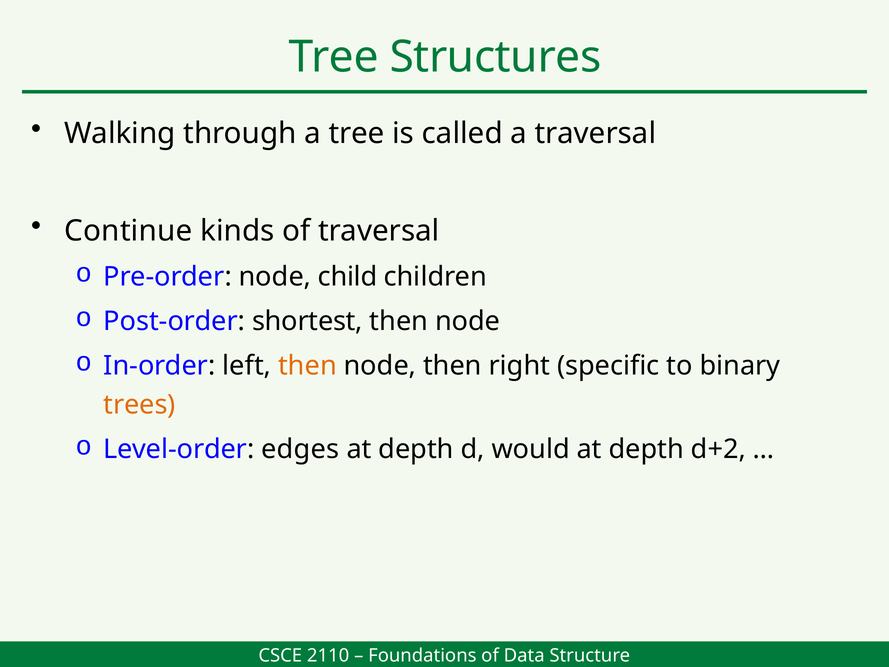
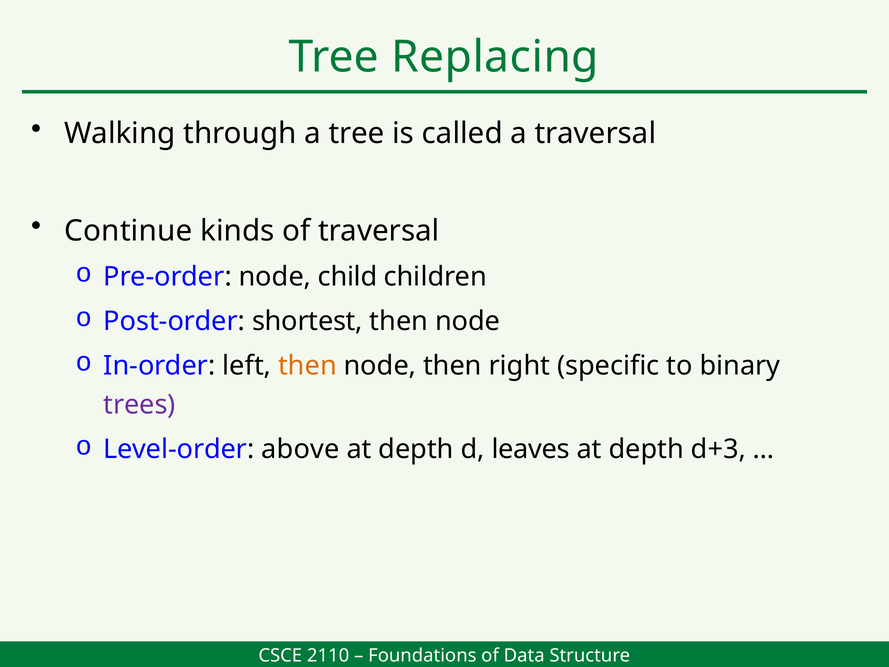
Structures: Structures -> Replacing
trees colour: orange -> purple
edges: edges -> above
would: would -> leaves
d+2: d+2 -> d+3
